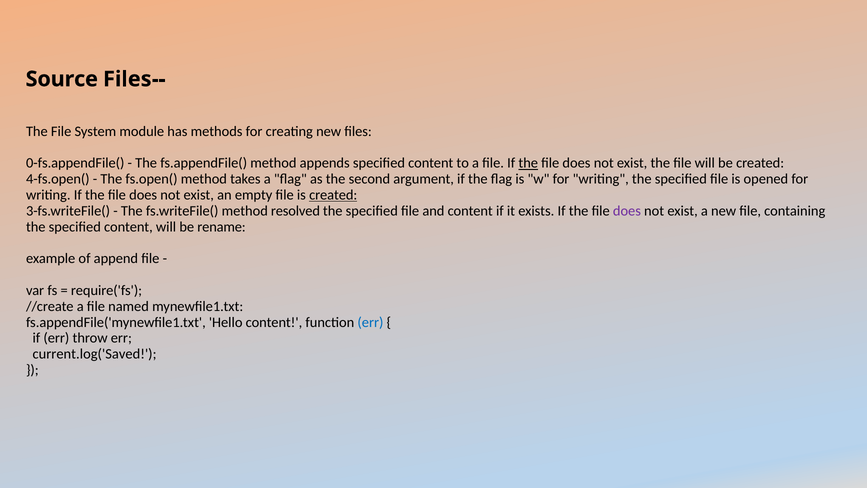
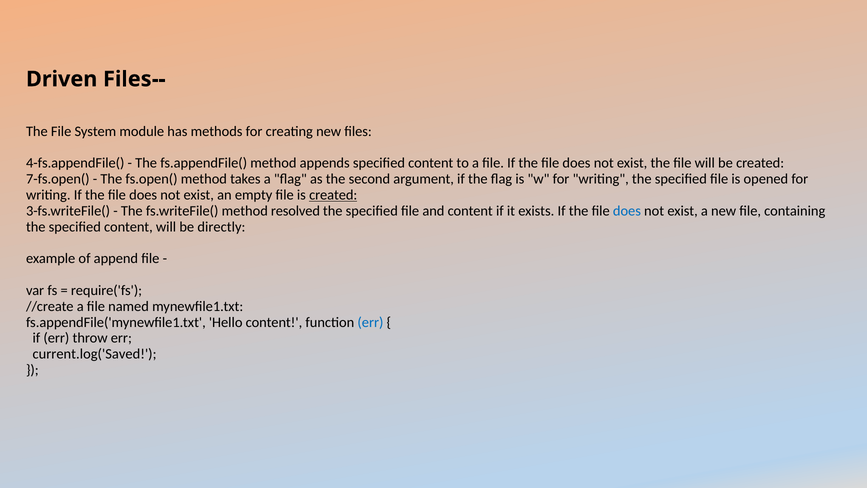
Source: Source -> Driven
0-fs.appendFile(: 0-fs.appendFile( -> 4-fs.appendFile(
the at (528, 163) underline: present -> none
4-fs.open(: 4-fs.open( -> 7-fs.open(
does at (627, 211) colour: purple -> blue
rename: rename -> directly
